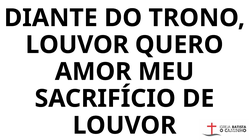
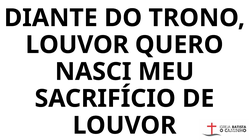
AMOR: AMOR -> NASCI
